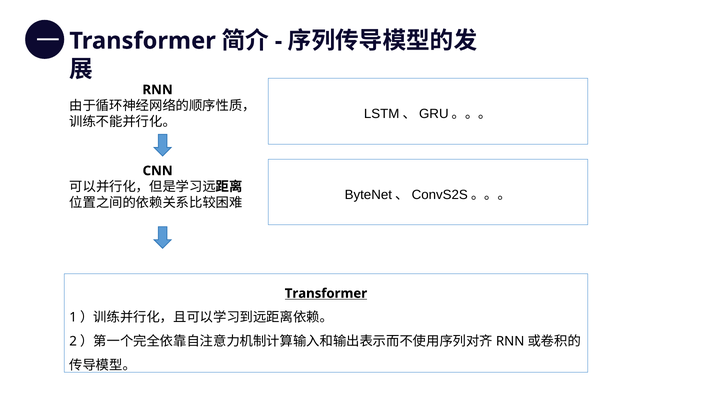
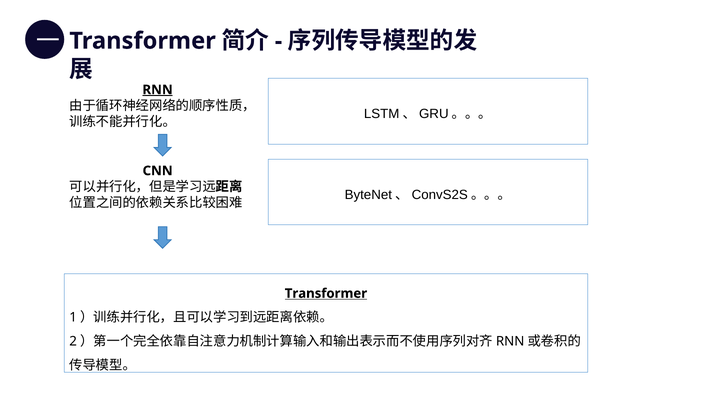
RNN underline: none -> present
